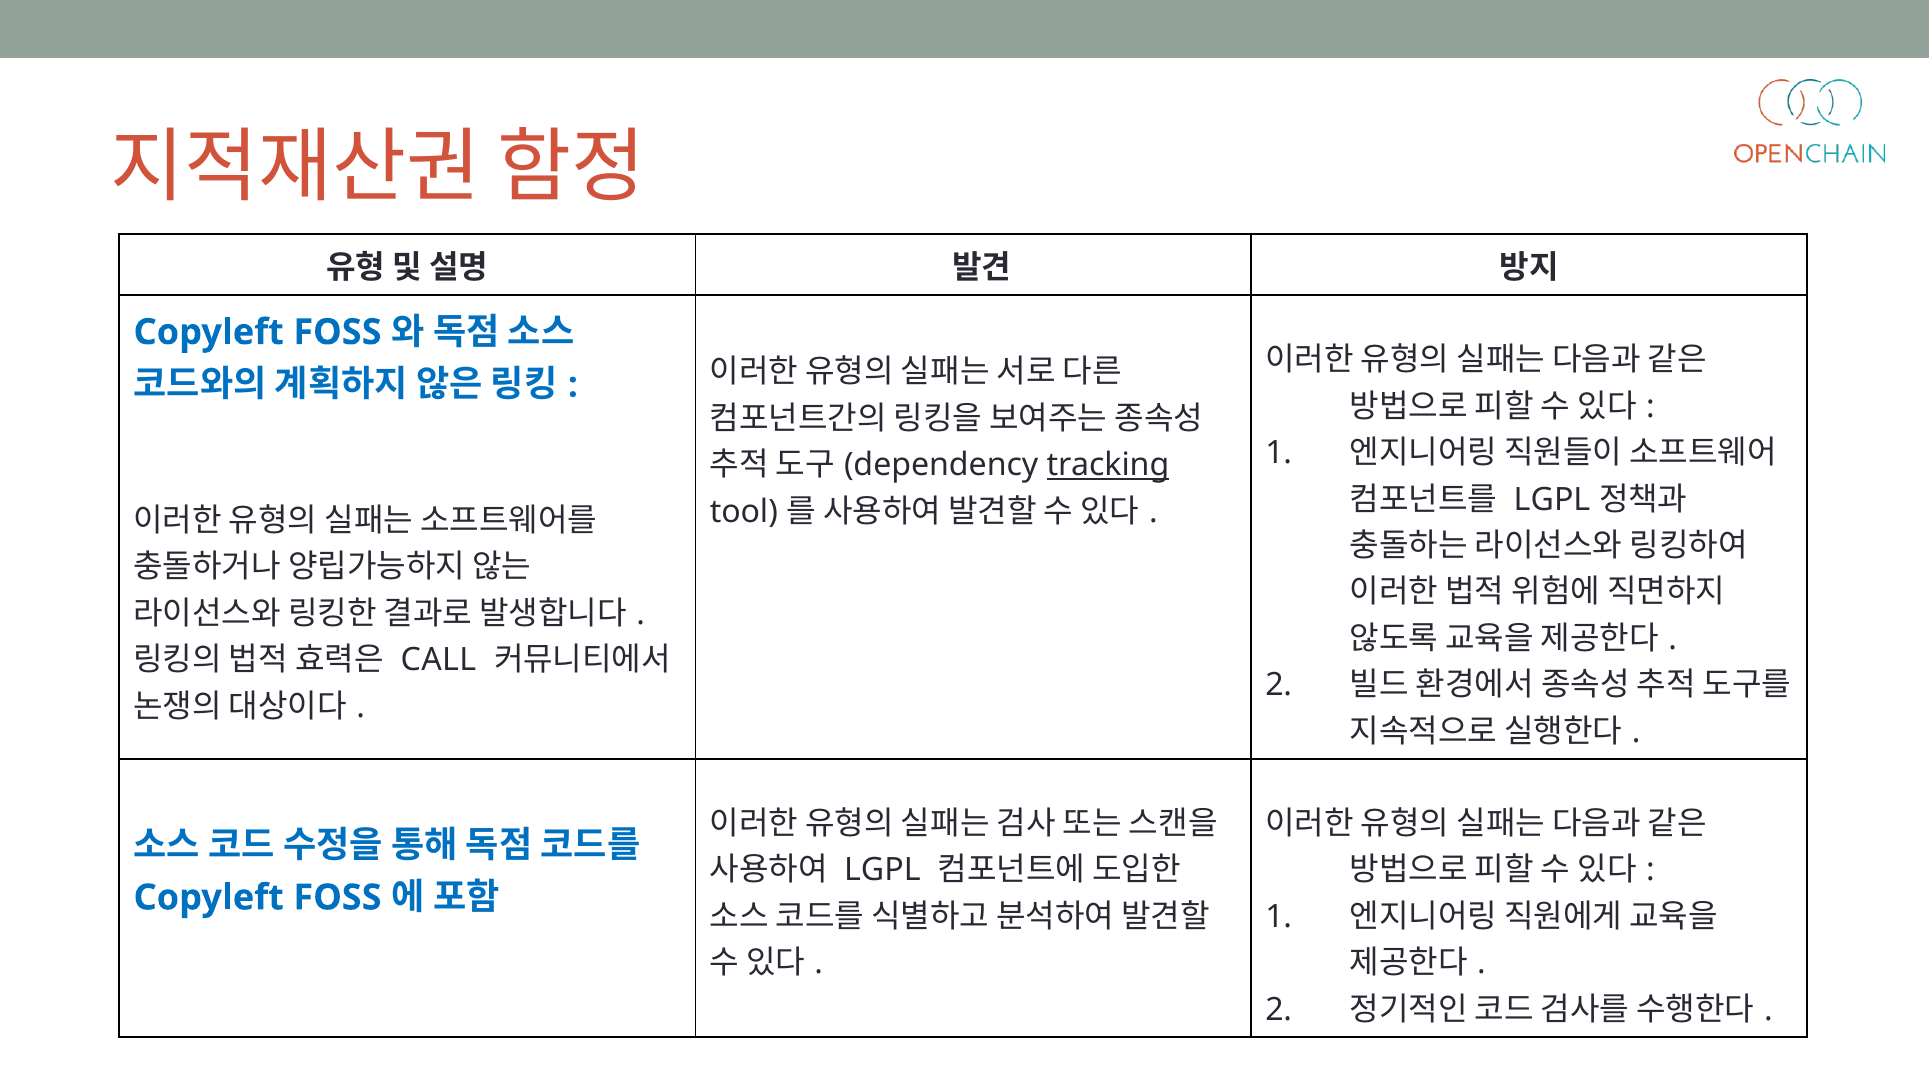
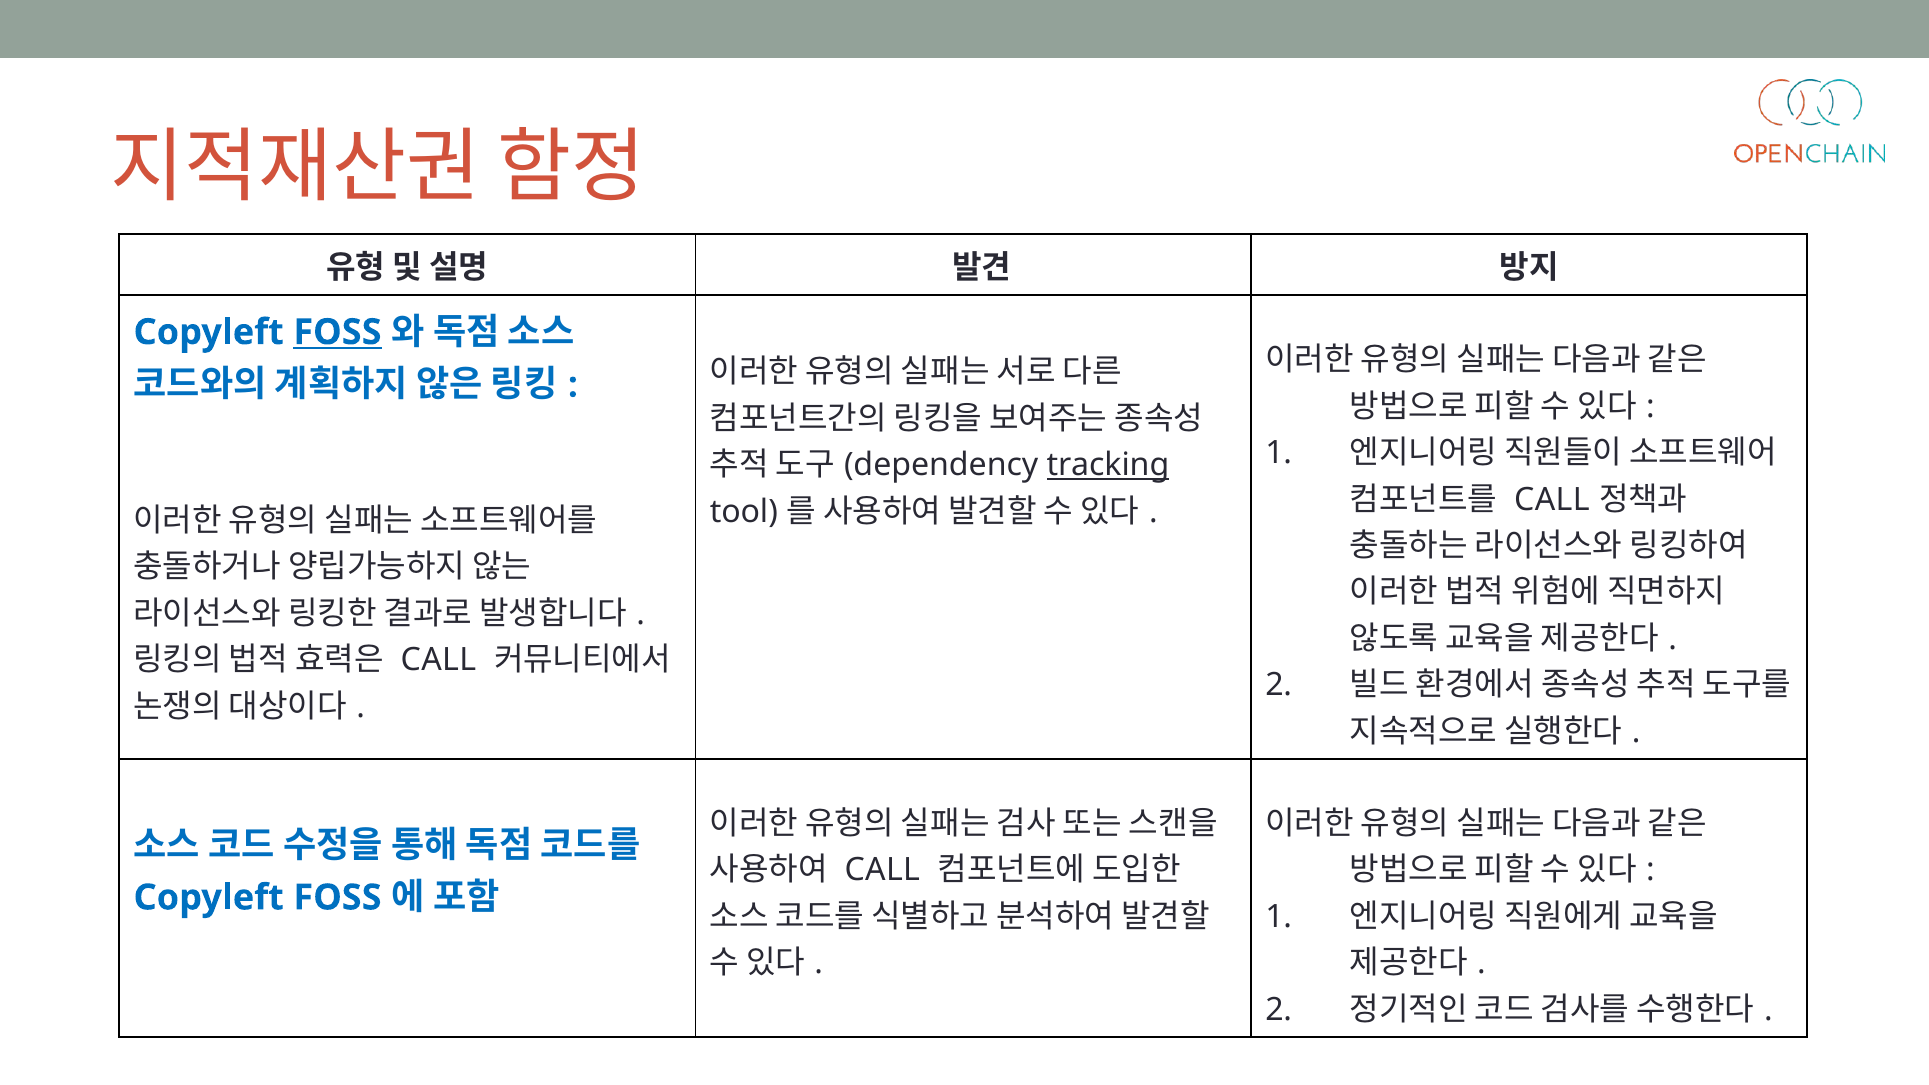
FOSS at (337, 332) underline: none -> present
LGPL at (1552, 499): LGPL -> CALL
LGPL at (882, 870): LGPL -> CALL
